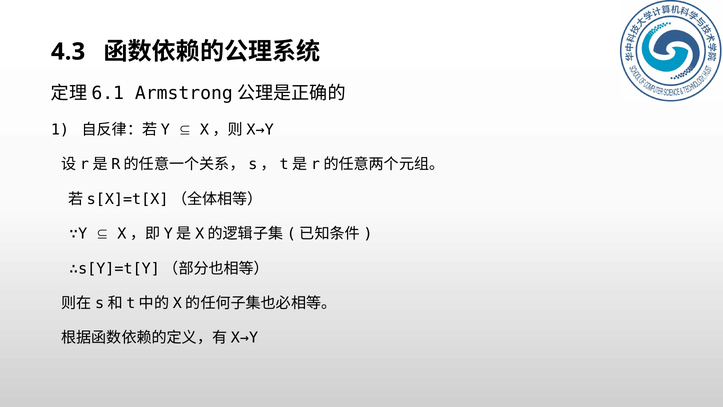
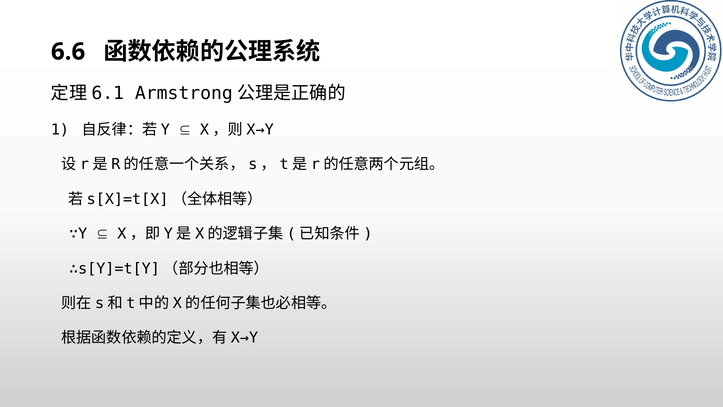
4.3: 4.3 -> 6.6
